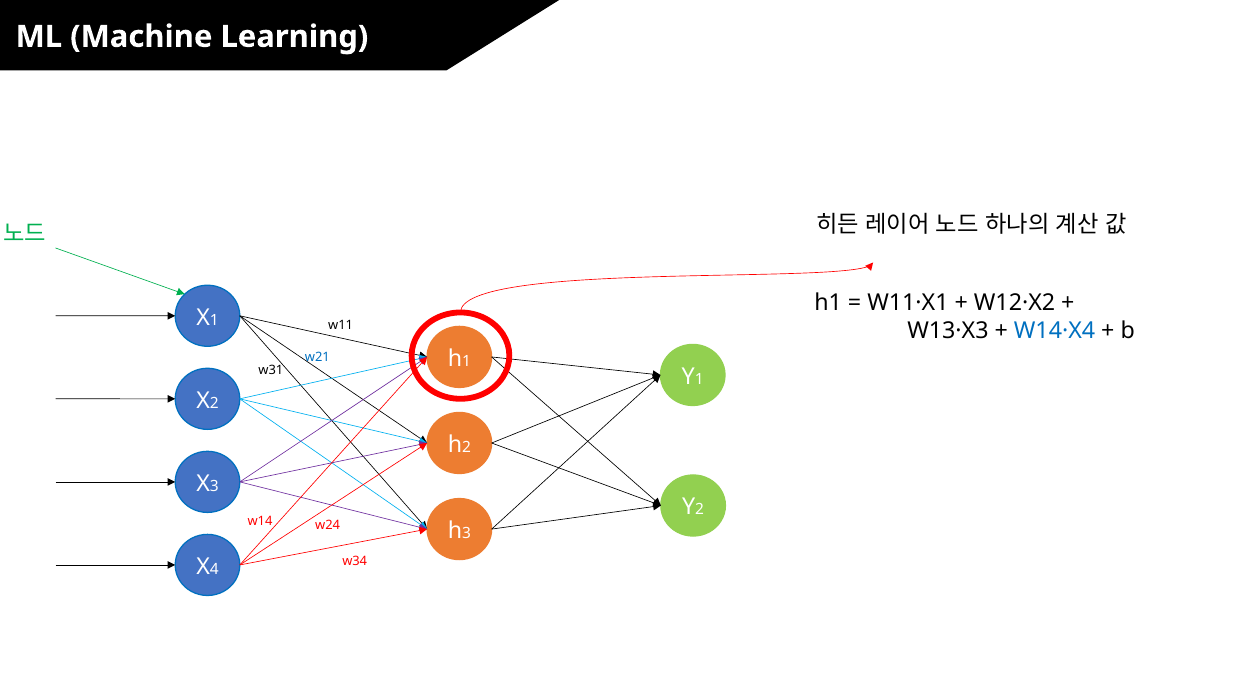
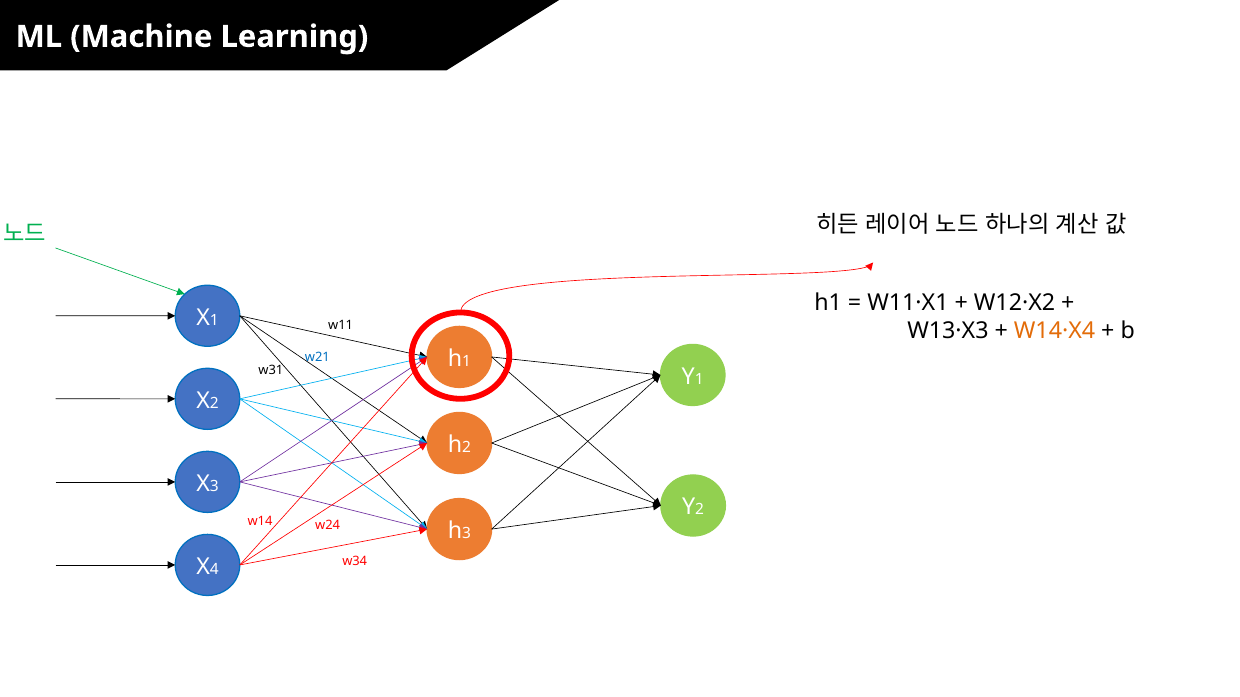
W14·X4 colour: blue -> orange
